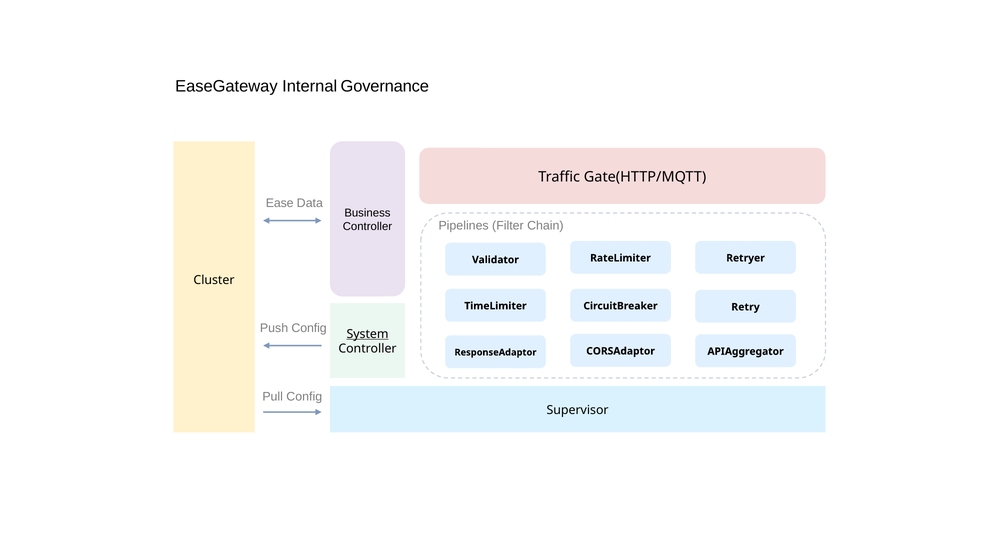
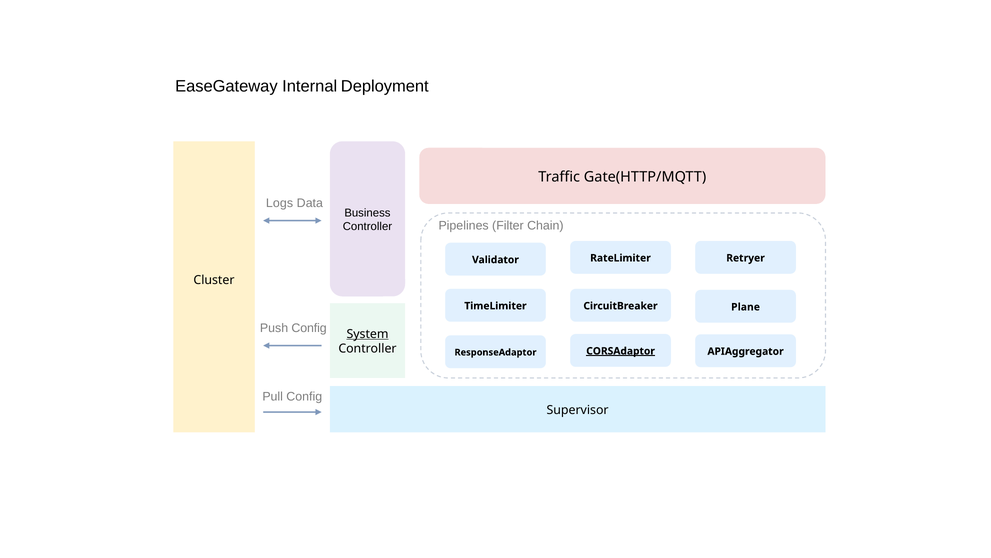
Governance: Governance -> Deployment
Ease: Ease -> Logs
Retry: Retry -> Plane
CORSAdaptor underline: none -> present
